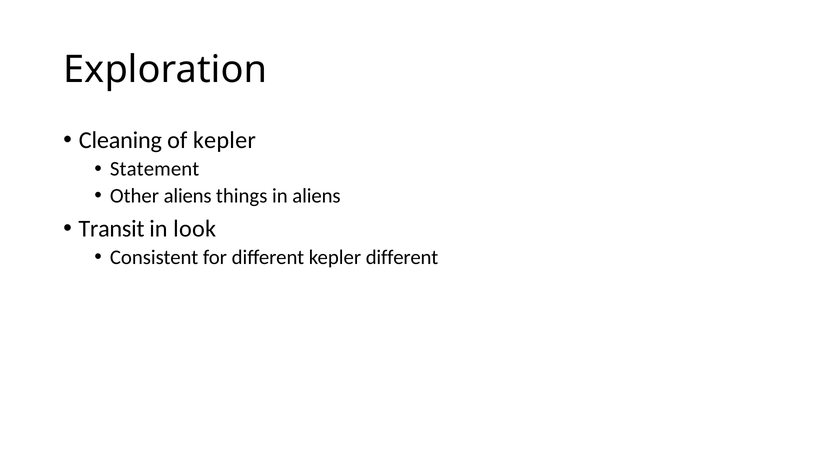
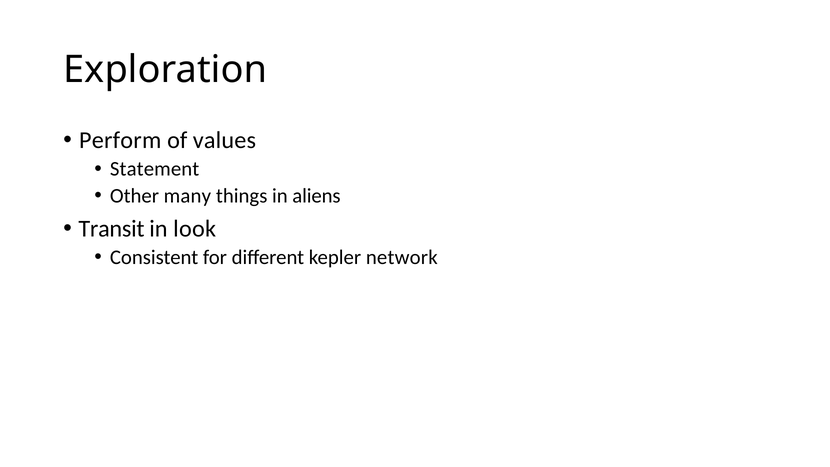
Cleaning: Cleaning -> Perform
of kepler: kepler -> values
Other aliens: aliens -> many
kepler different: different -> network
